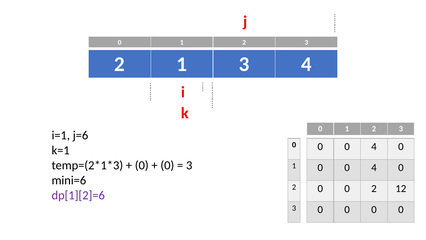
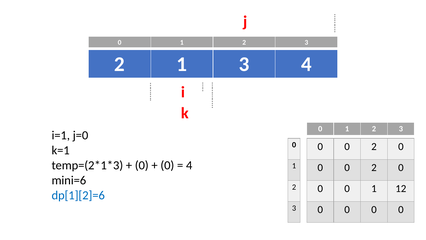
j=6: j=6 -> j=0
4 at (374, 146): 4 -> 2
3 at (189, 165): 3 -> 4
4 at (374, 167): 4 -> 2
2 at (374, 188): 2 -> 1
dp[1][2]=6 colour: purple -> blue
